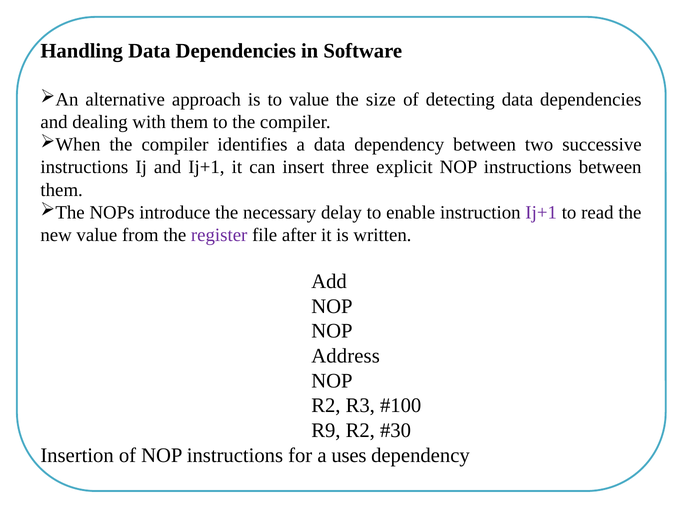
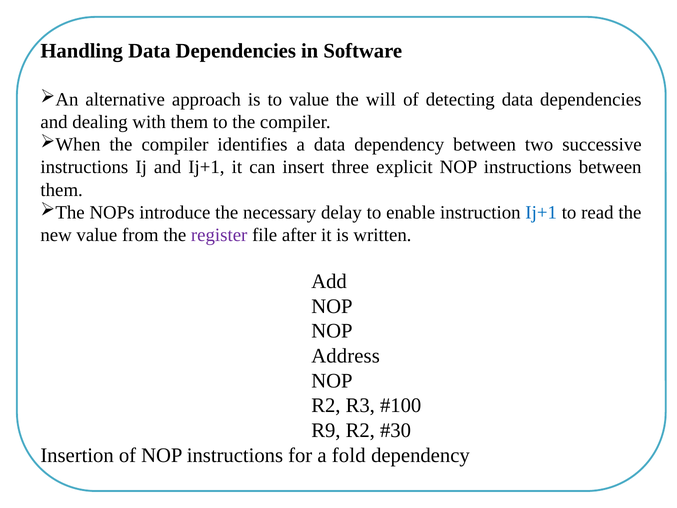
size: size -> will
Ij+1 at (541, 212) colour: purple -> blue
uses: uses -> fold
